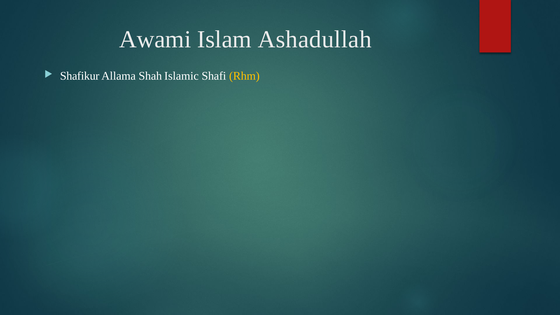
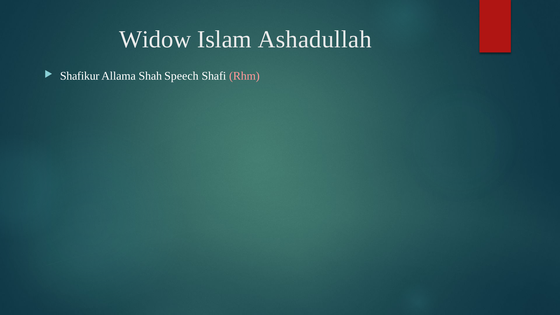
Awami: Awami -> Widow
Islamic: Islamic -> Speech
Rhm colour: yellow -> pink
